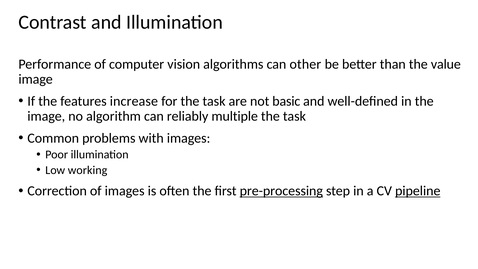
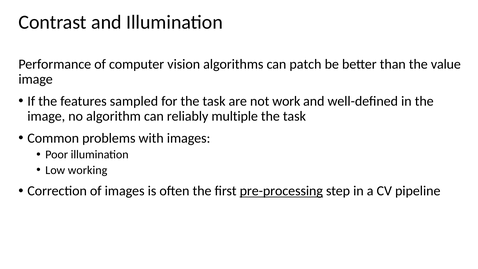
other: other -> patch
increase: increase -> sampled
basic: basic -> work
pipeline underline: present -> none
